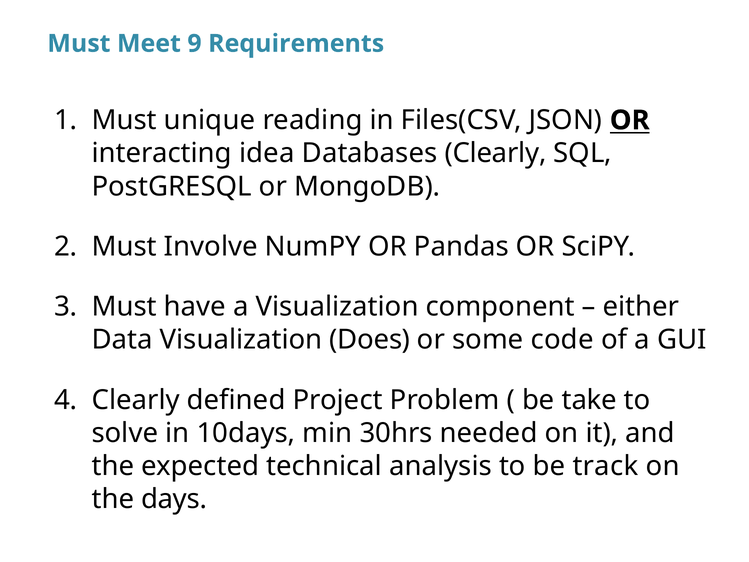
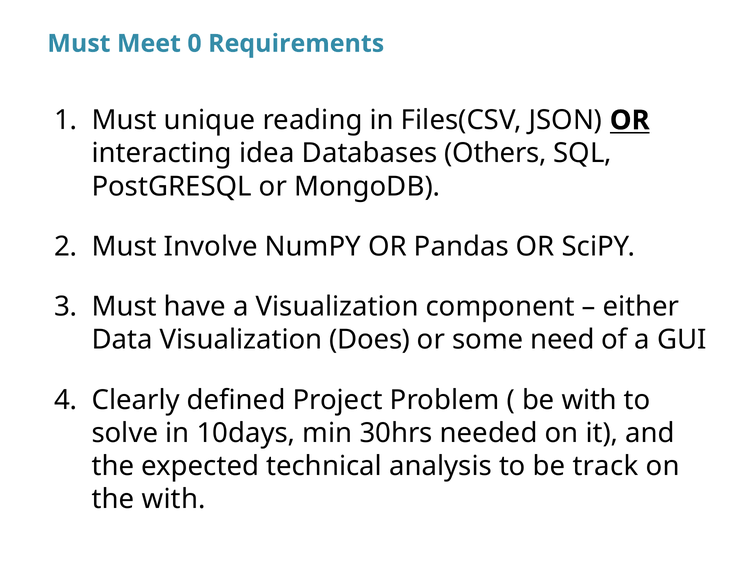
9: 9 -> 0
Databases Clearly: Clearly -> Others
code: code -> need
be take: take -> with
the days: days -> with
